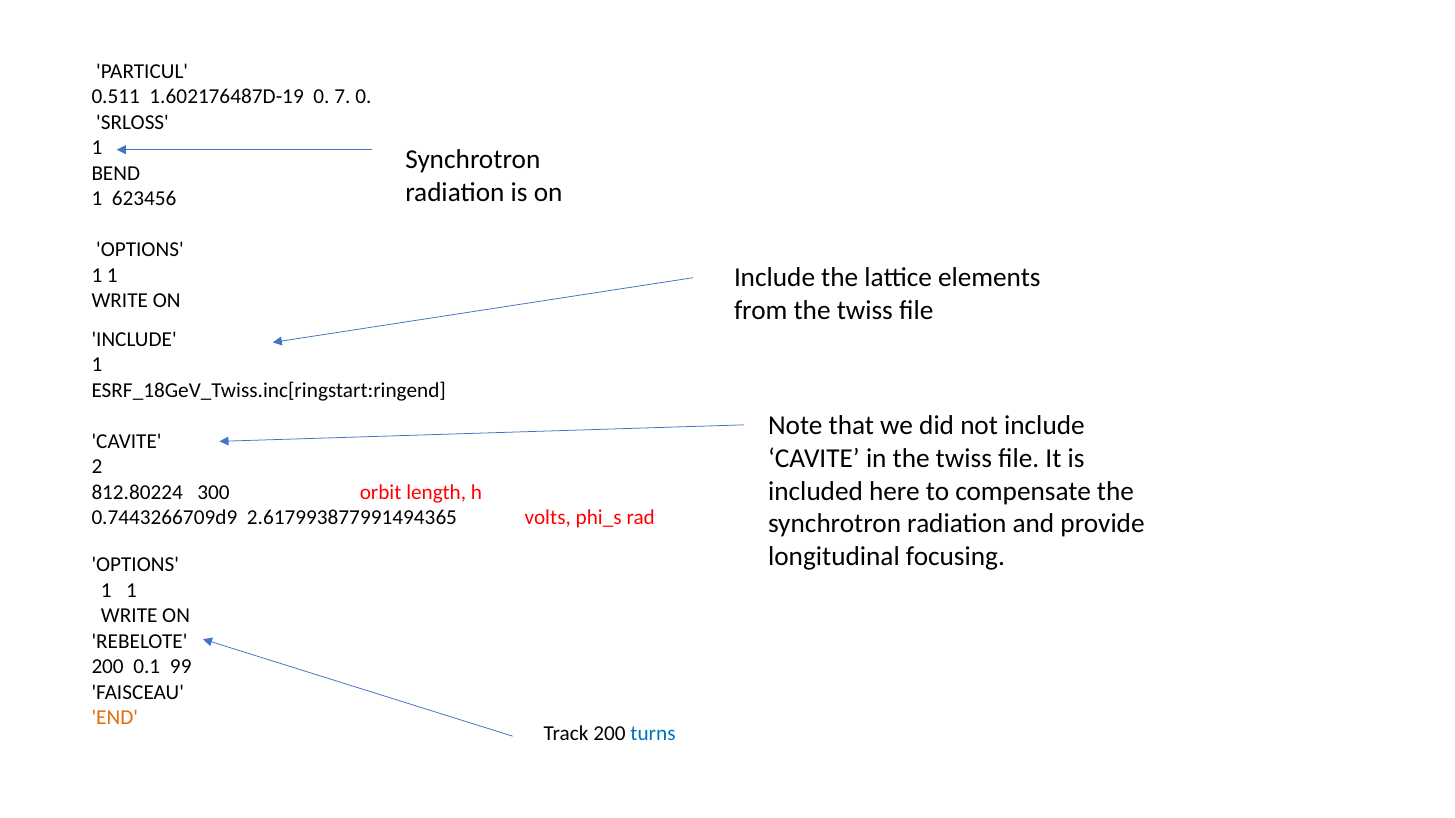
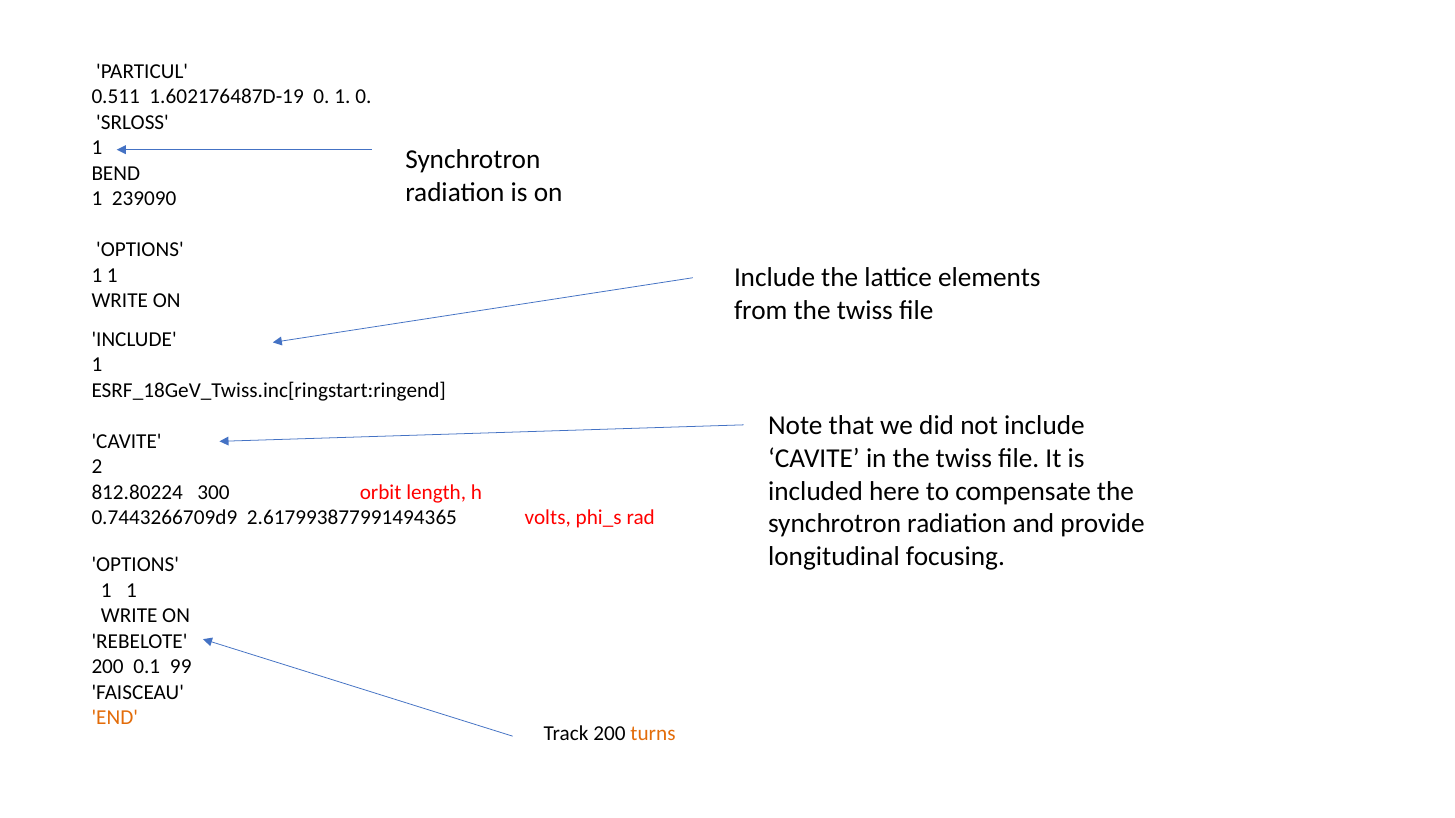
0 7: 7 -> 1
623456: 623456 -> 239090
turns colour: blue -> orange
